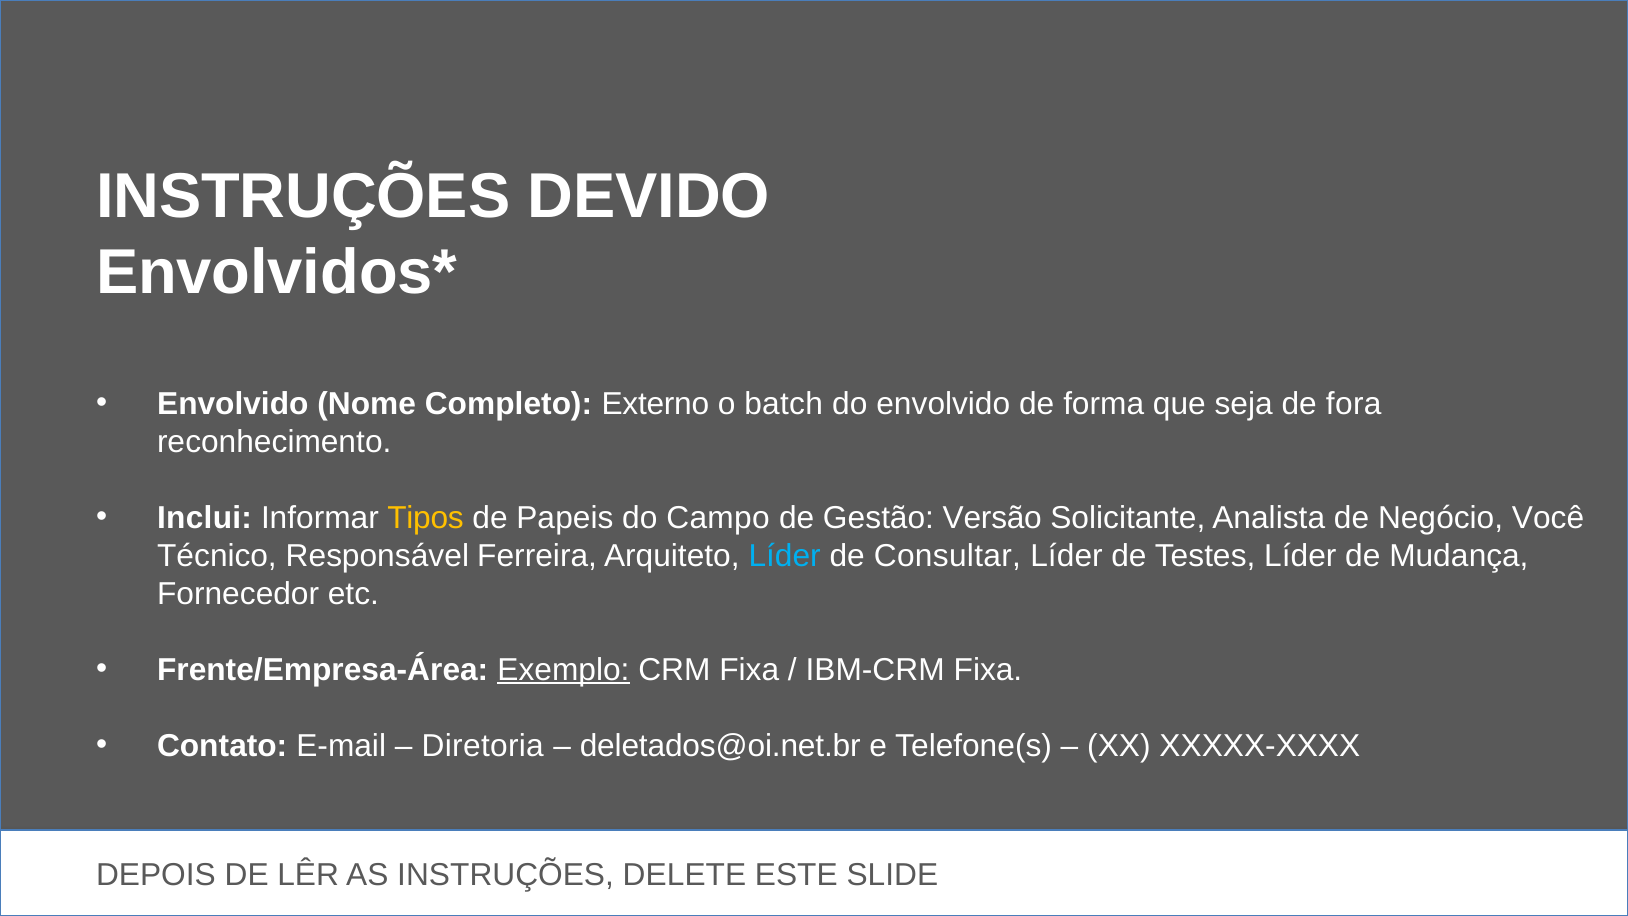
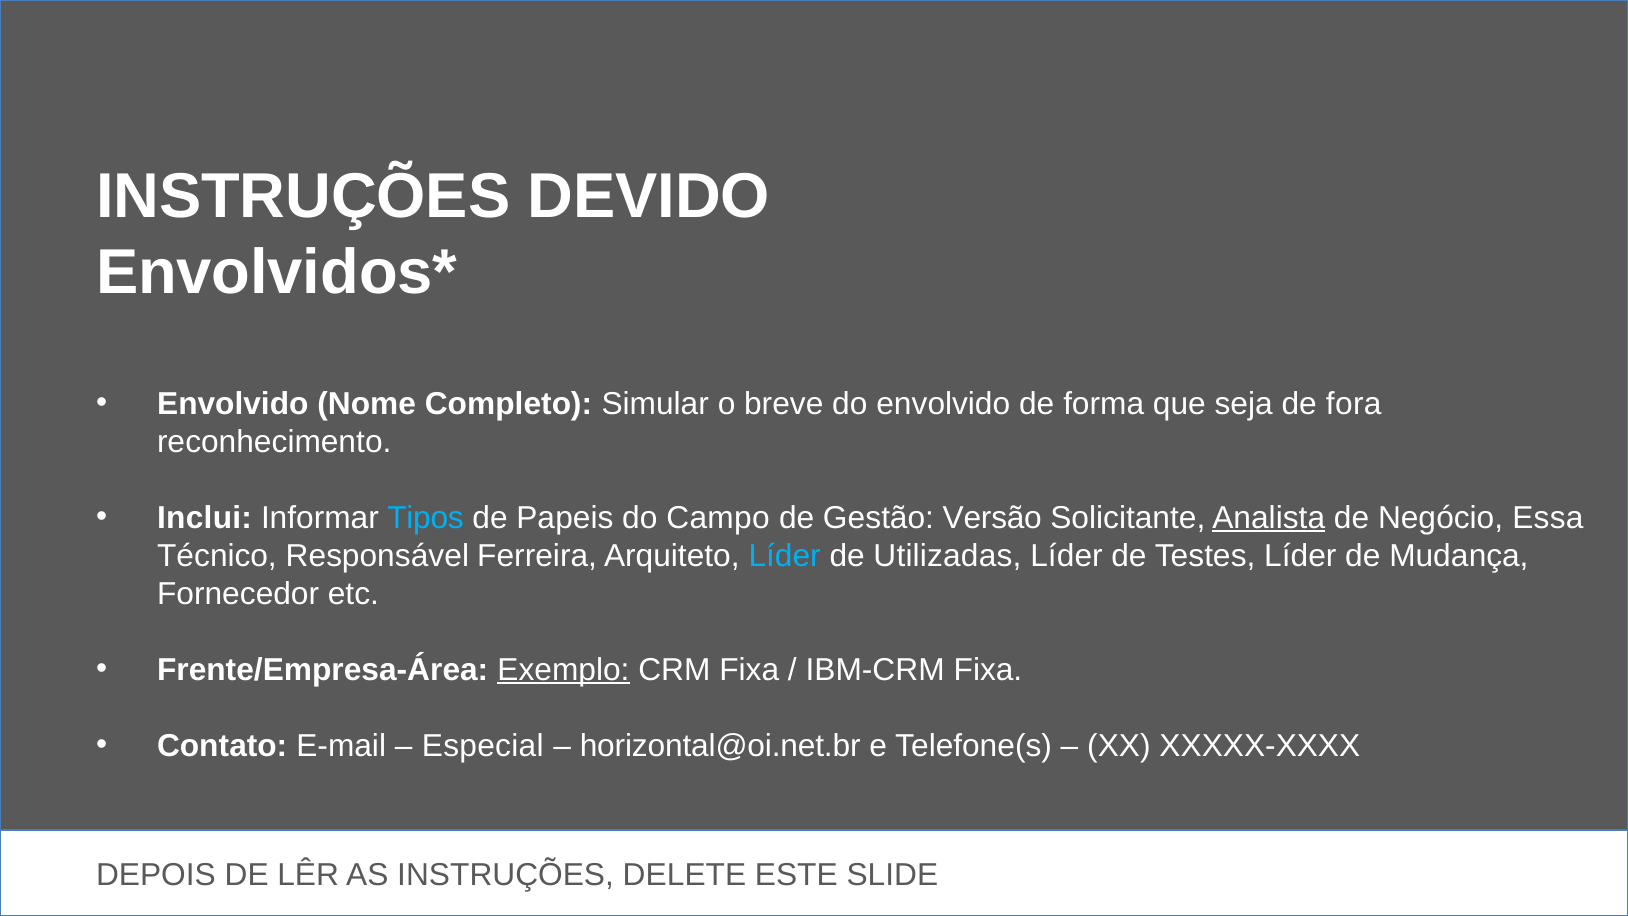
Externo: Externo -> Simular
batch: batch -> breve
Tipos colour: yellow -> light blue
Analista underline: none -> present
Você: Você -> Essa
Consultar: Consultar -> Utilizadas
Diretoria: Diretoria -> Especial
deletados@oi.net.br: deletados@oi.net.br -> horizontal@oi.net.br
